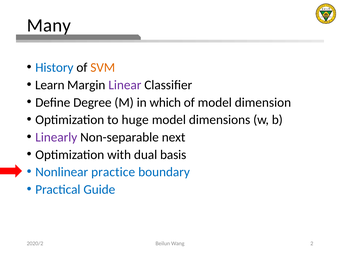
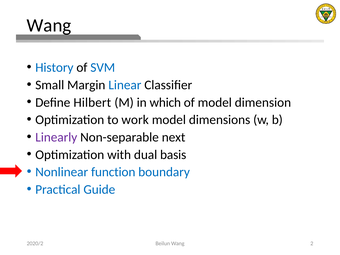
Many at (49, 25): Many -> Wang
SVM colour: orange -> blue
Learn: Learn -> Small
Linear colour: purple -> blue
Degree: Degree -> Hilbert
huge: huge -> work
practice: practice -> function
